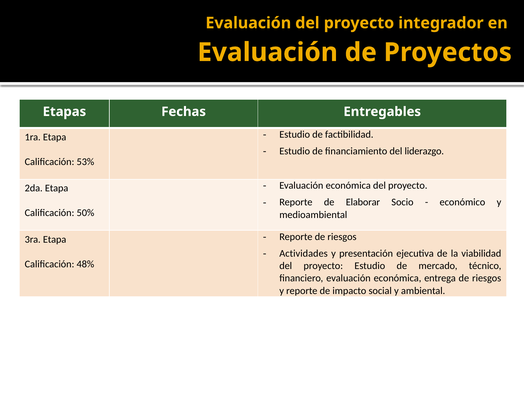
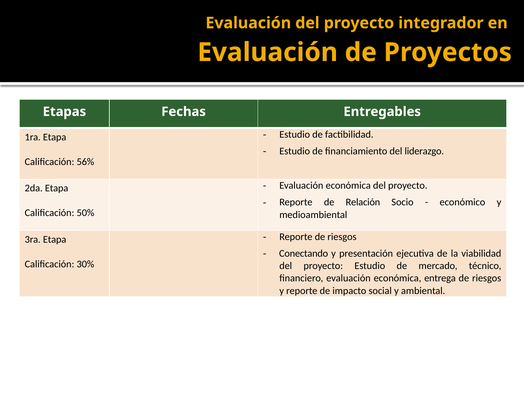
53%: 53% -> 56%
Elaborar: Elaborar -> Relación
Actividades: Actividades -> Conectando
48%: 48% -> 30%
